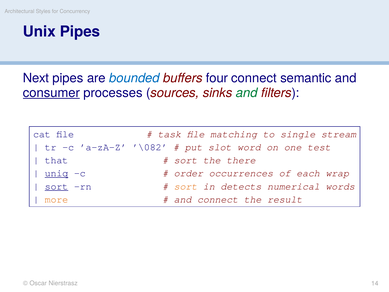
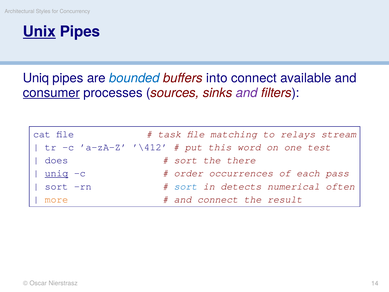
Unix underline: none -> present
Next at (36, 78): Next -> Uniq
four: four -> into
semantic: semantic -> available
and at (247, 93) colour: green -> purple
single: single -> relays
’\082: ’\082 -> ’\412
slot: slot -> this
that: that -> does
wrap: wrap -> pass
sort at (56, 186) underline: present -> none
sort at (186, 186) colour: orange -> blue
words: words -> often
